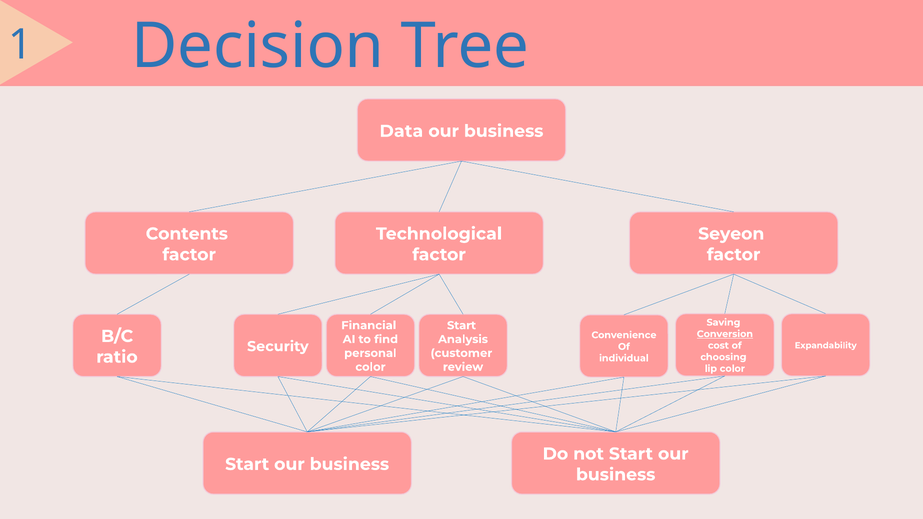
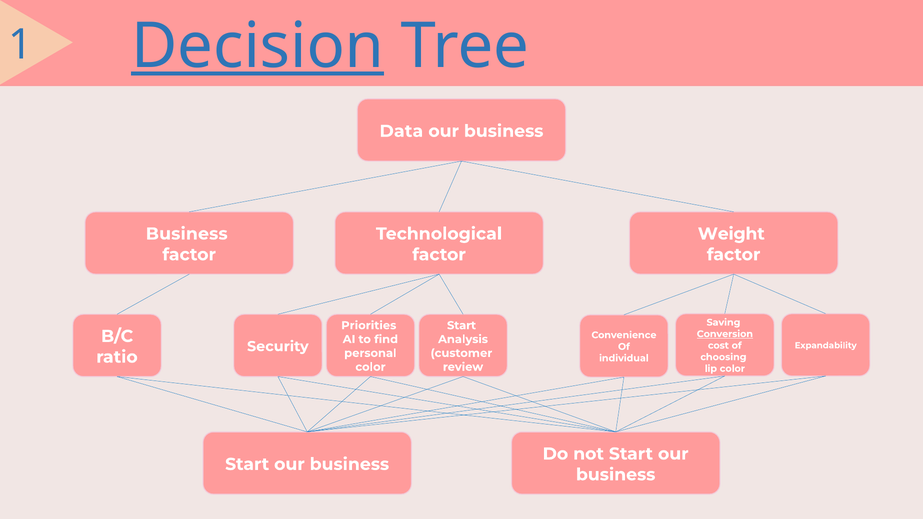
Decision underline: none -> present
Contents at (187, 234): Contents -> Business
Seyeon: Seyeon -> Weight
Financial: Financial -> Priorities
